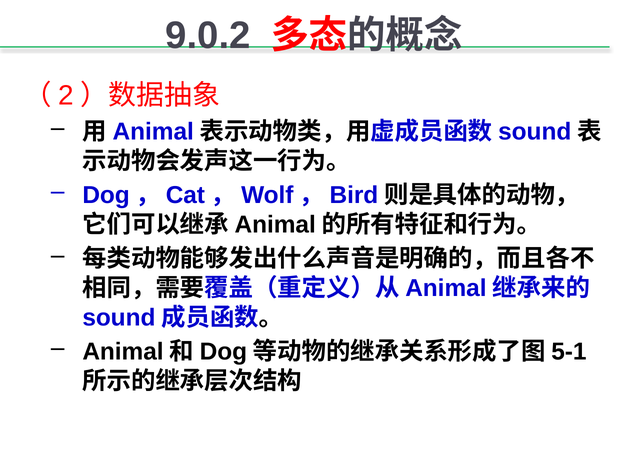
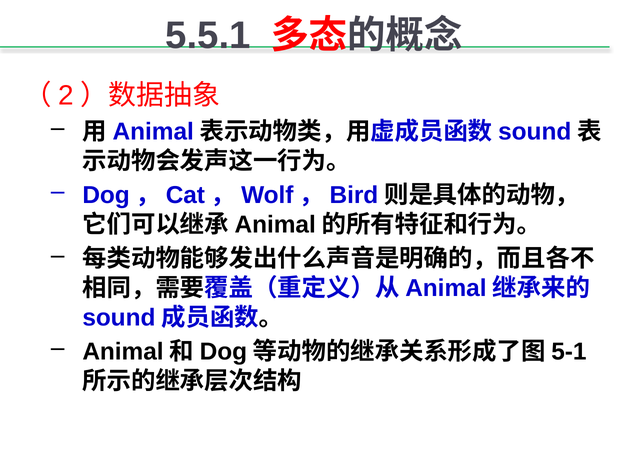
9.0.2: 9.0.2 -> 5.5.1
